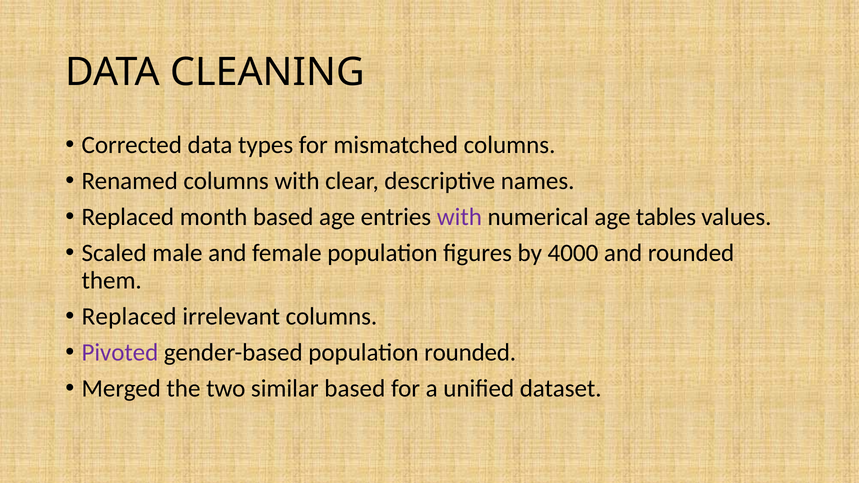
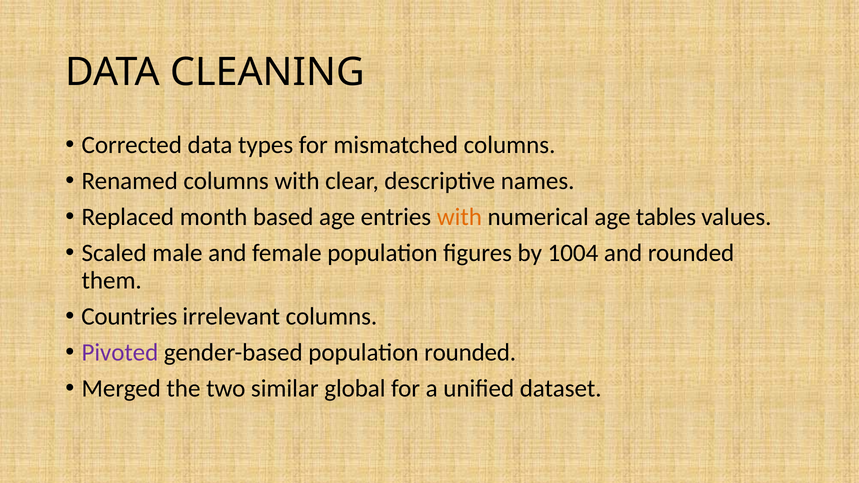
with at (459, 217) colour: purple -> orange
4000: 4000 -> 1004
Replaced at (129, 316): Replaced -> Countries
similar based: based -> global
